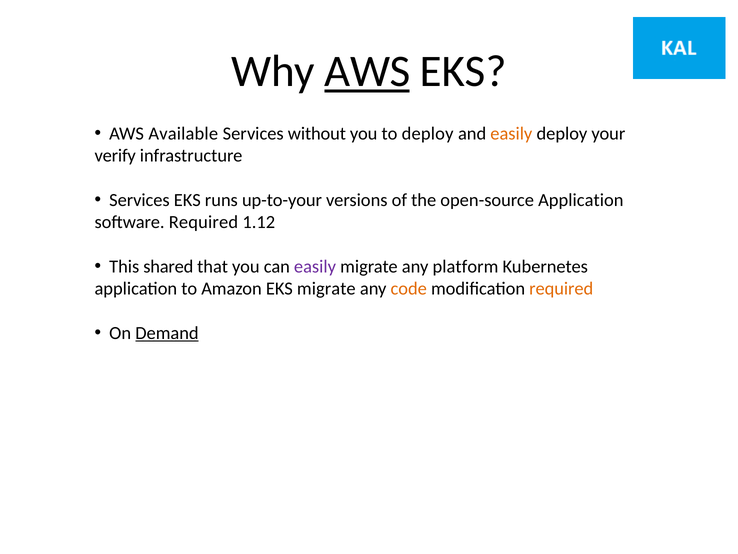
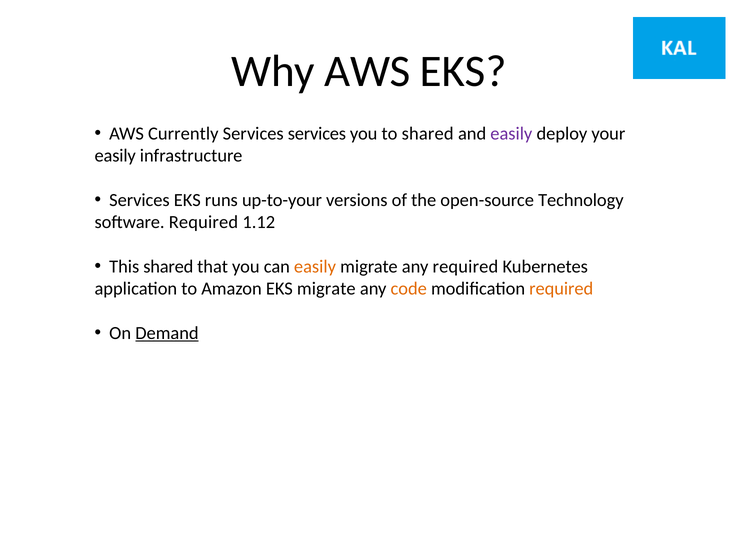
AWS at (367, 71) underline: present -> none
Available: Available -> Currently
Services without: without -> services
to deploy: deploy -> shared
easily at (511, 134) colour: orange -> purple
verify at (115, 156): verify -> easily
open-source Application: Application -> Technology
easily at (315, 266) colour: purple -> orange
any platform: platform -> required
